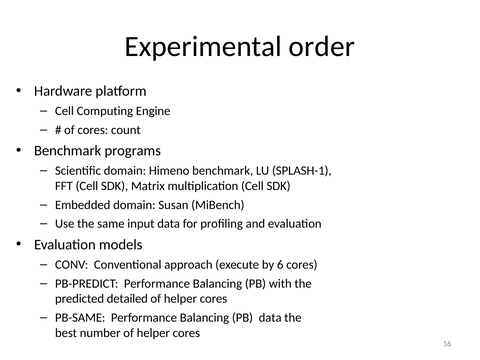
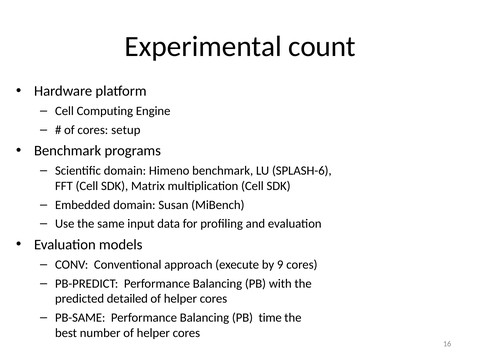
order: order -> count
count: count -> setup
SPLASH-1: SPLASH-1 -> SPLASH-6
6: 6 -> 9
PB data: data -> time
